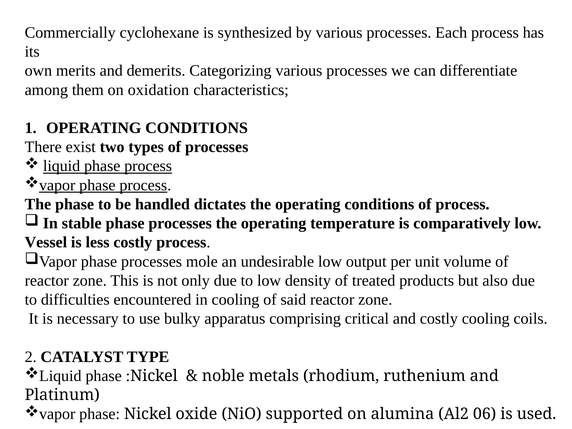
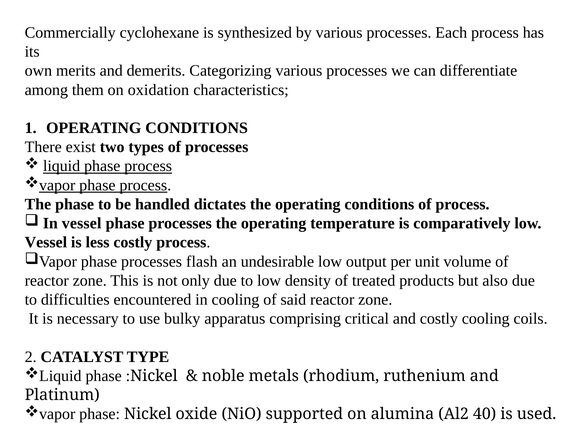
In stable: stable -> vessel
mole: mole -> flash
06: 06 -> 40
